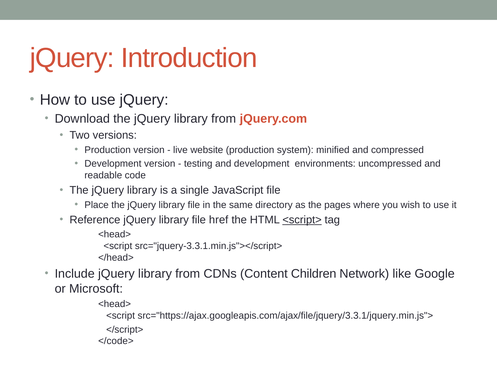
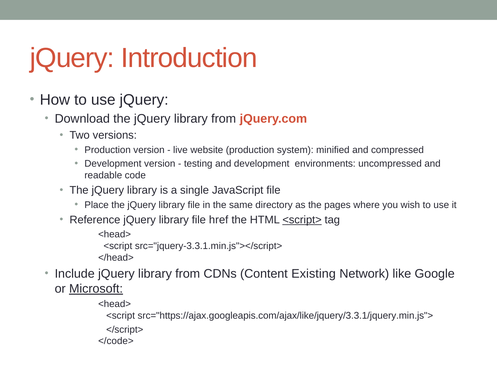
Children: Children -> Existing
Microsoft underline: none -> present
src="https://ajax.googleapis.com/ajax/file/jquery/3.3.1/jquery.min.js">: src="https://ajax.googleapis.com/ajax/file/jquery/3.3.1/jquery.min.js"> -> src="https://ajax.googleapis.com/ajax/like/jquery/3.3.1/jquery.min.js">
